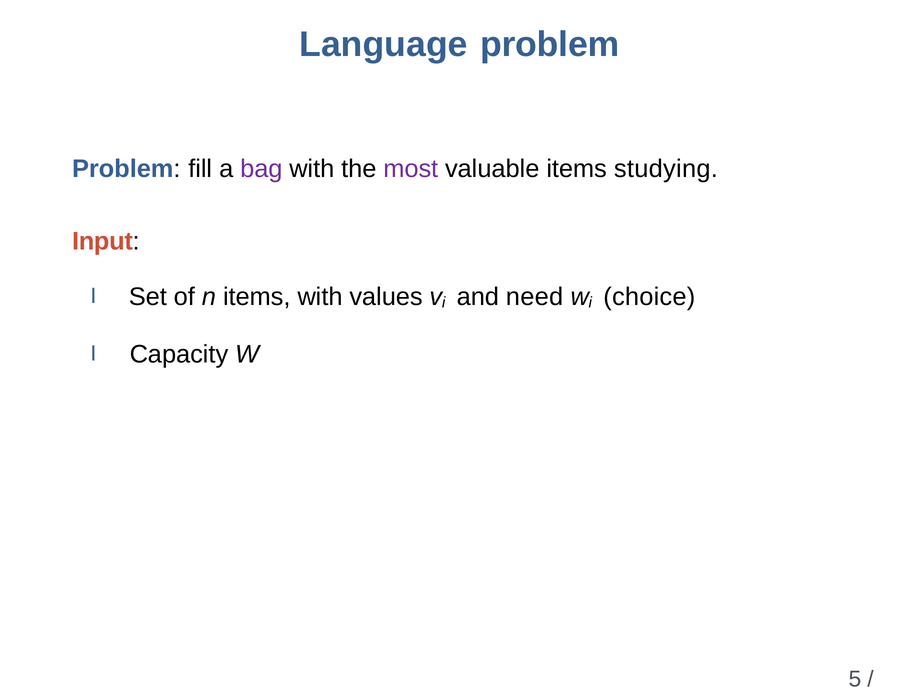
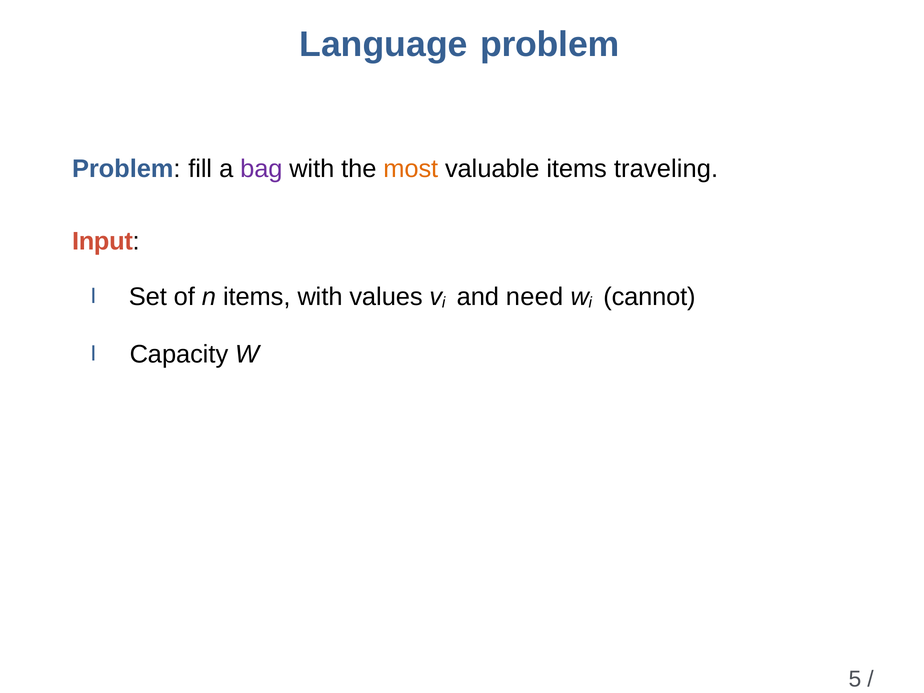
most colour: purple -> orange
studying: studying -> traveling
choice: choice -> cannot
